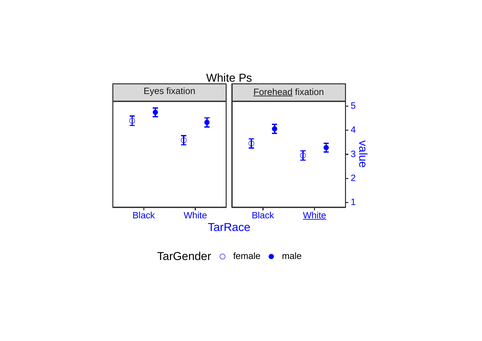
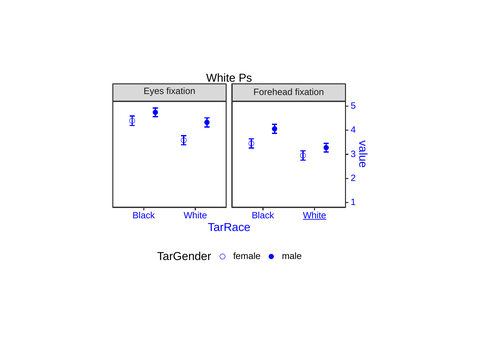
Forehead underline: present -> none
